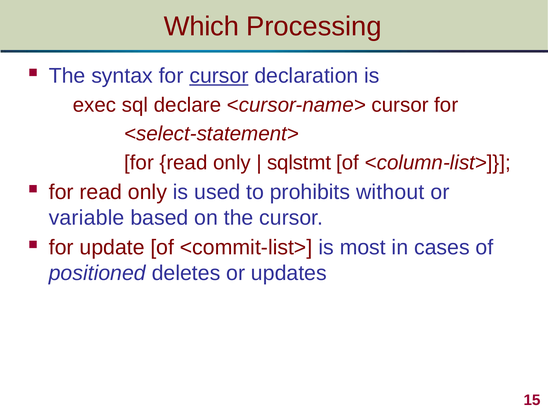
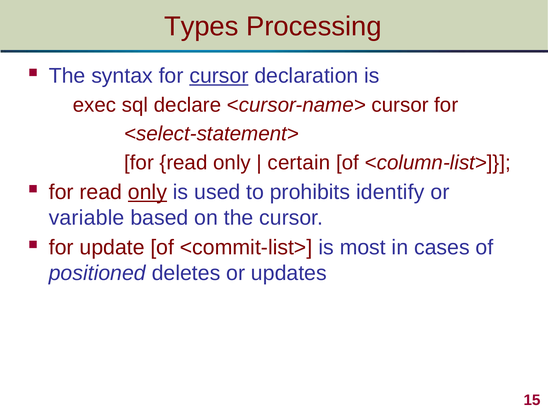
Which: Which -> Types
sqlstmt: sqlstmt -> certain
only at (147, 192) underline: none -> present
without: without -> identify
